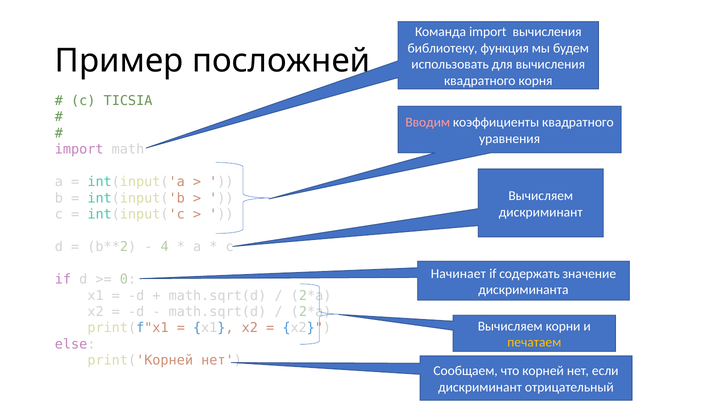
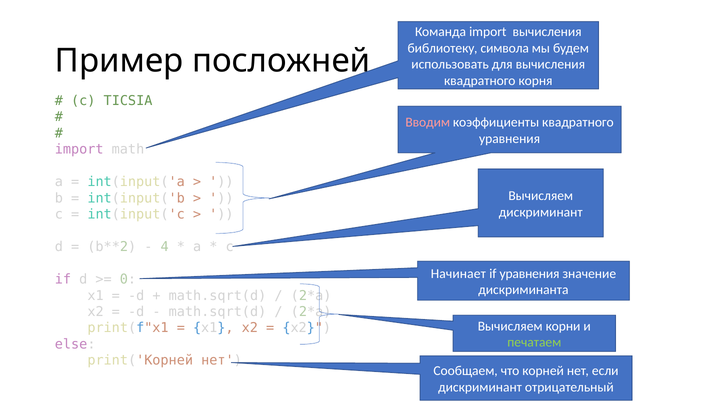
функция: функция -> символа
if содержать: содержать -> уравнения
печатаем colour: yellow -> light green
